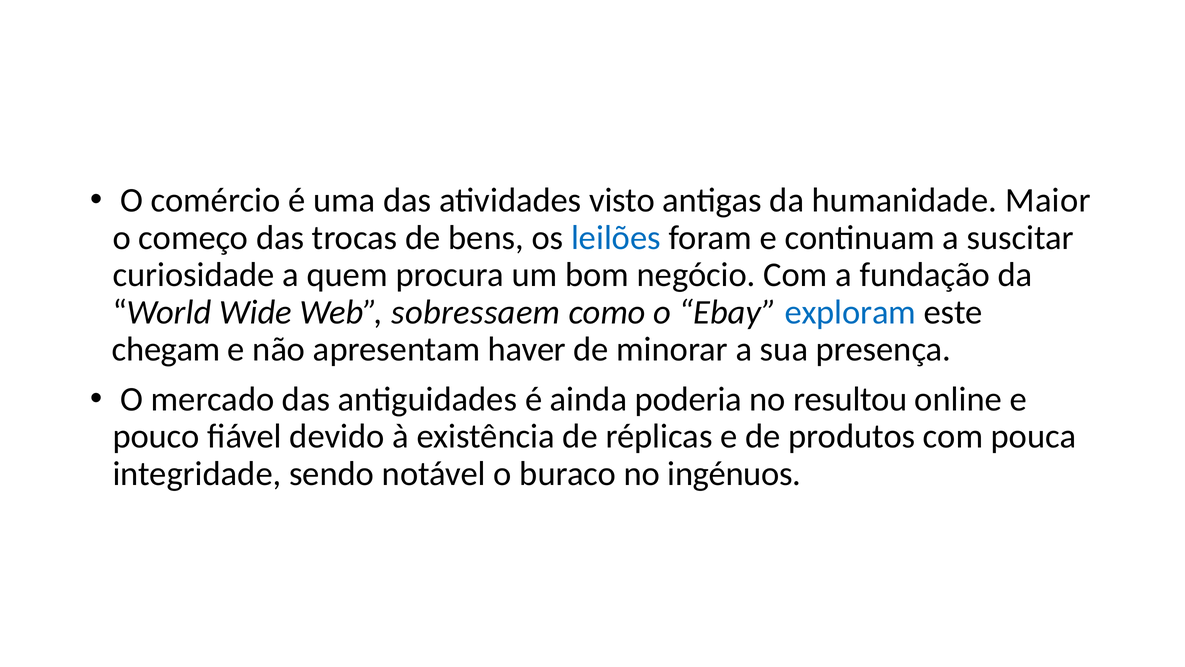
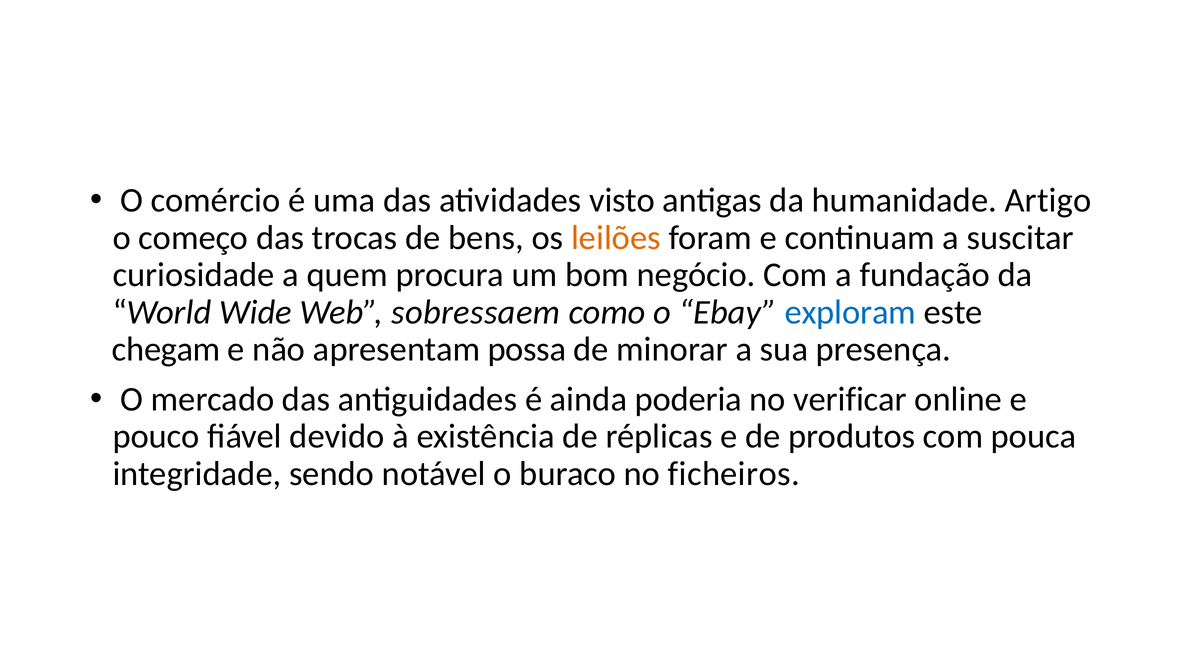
Maior: Maior -> Artigo
leilões colour: blue -> orange
haver: haver -> possa
resultou: resultou -> verificar
ingénuos: ingénuos -> ficheiros
